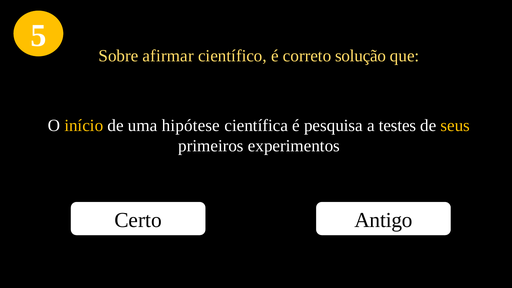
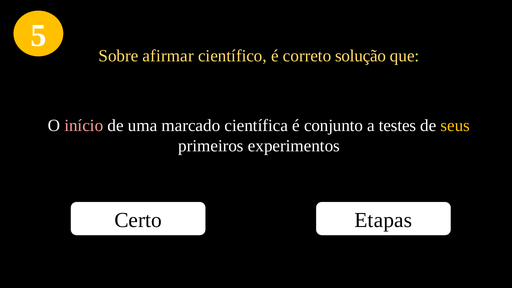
início colour: yellow -> pink
hipótese: hipótese -> marcado
pesquisa: pesquisa -> conjunto
Antigo: Antigo -> Etapas
